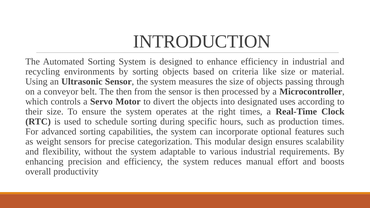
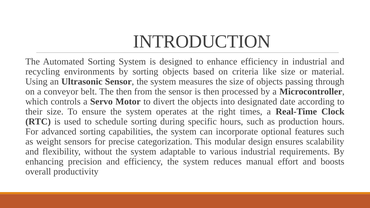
uses: uses -> date
production times: times -> hours
